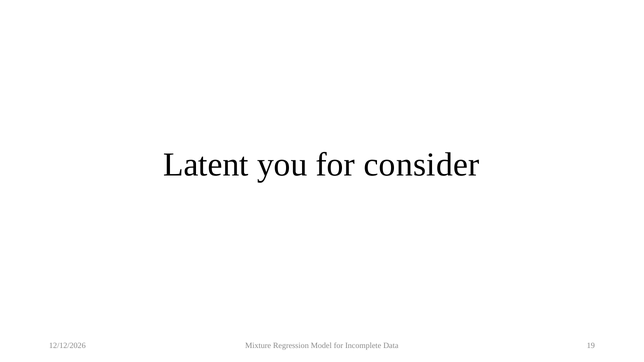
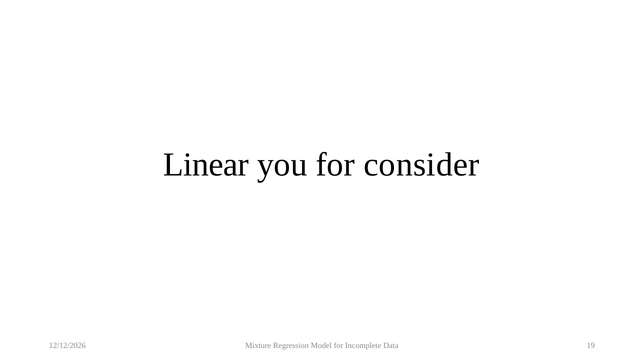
Latent: Latent -> Linear
